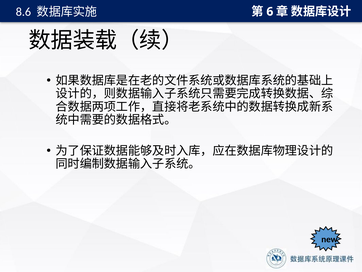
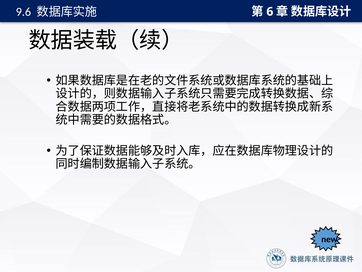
8.6: 8.6 -> 9.6
